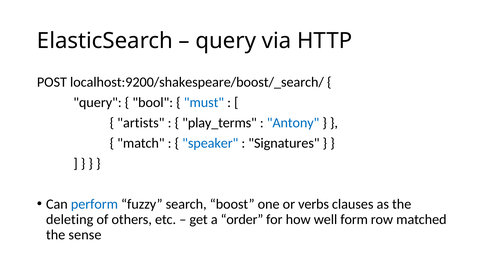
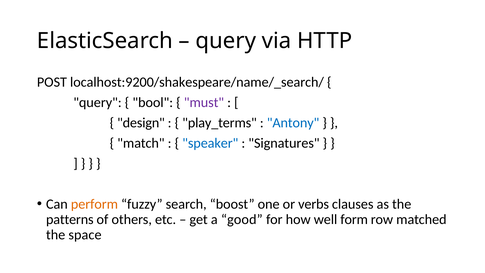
localhost:9200/shakespeare/boost/_search/: localhost:9200/shakespeare/boost/_search/ -> localhost:9200/shakespeare/name/_search/
must colour: blue -> purple
artists: artists -> design
perform colour: blue -> orange
deleting: deleting -> patterns
order: order -> good
sense: sense -> space
